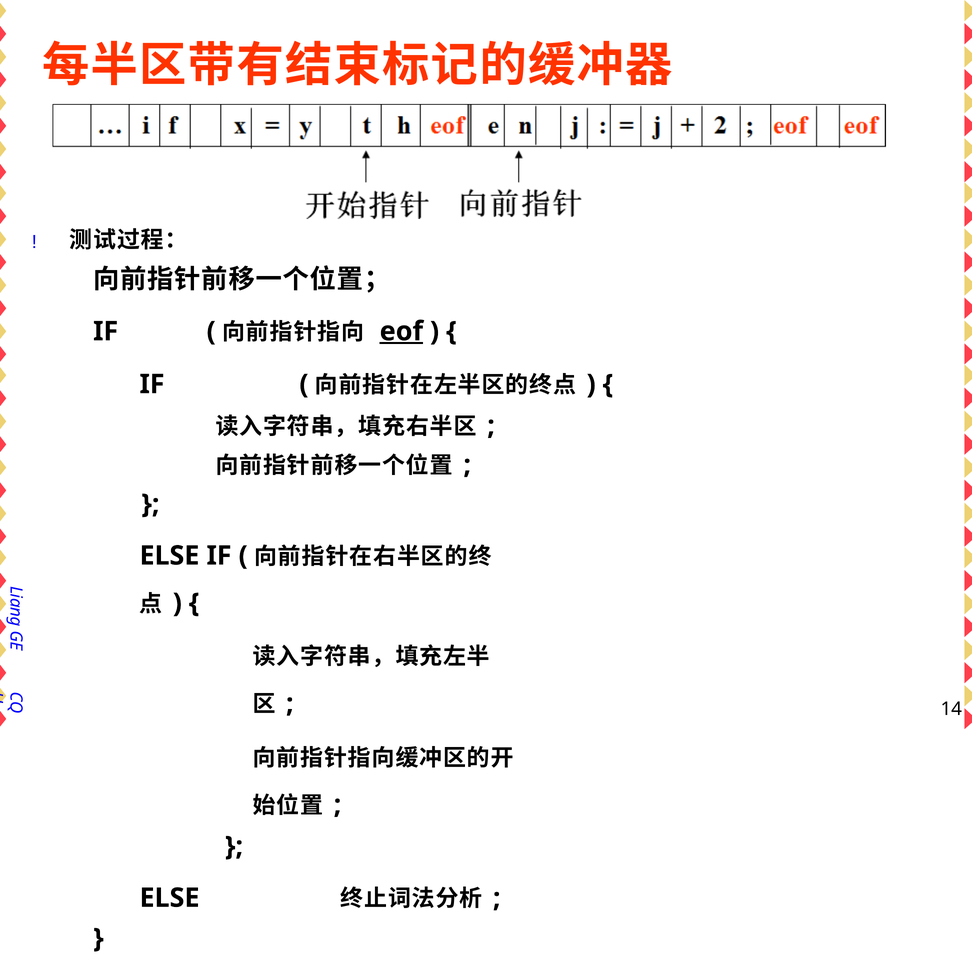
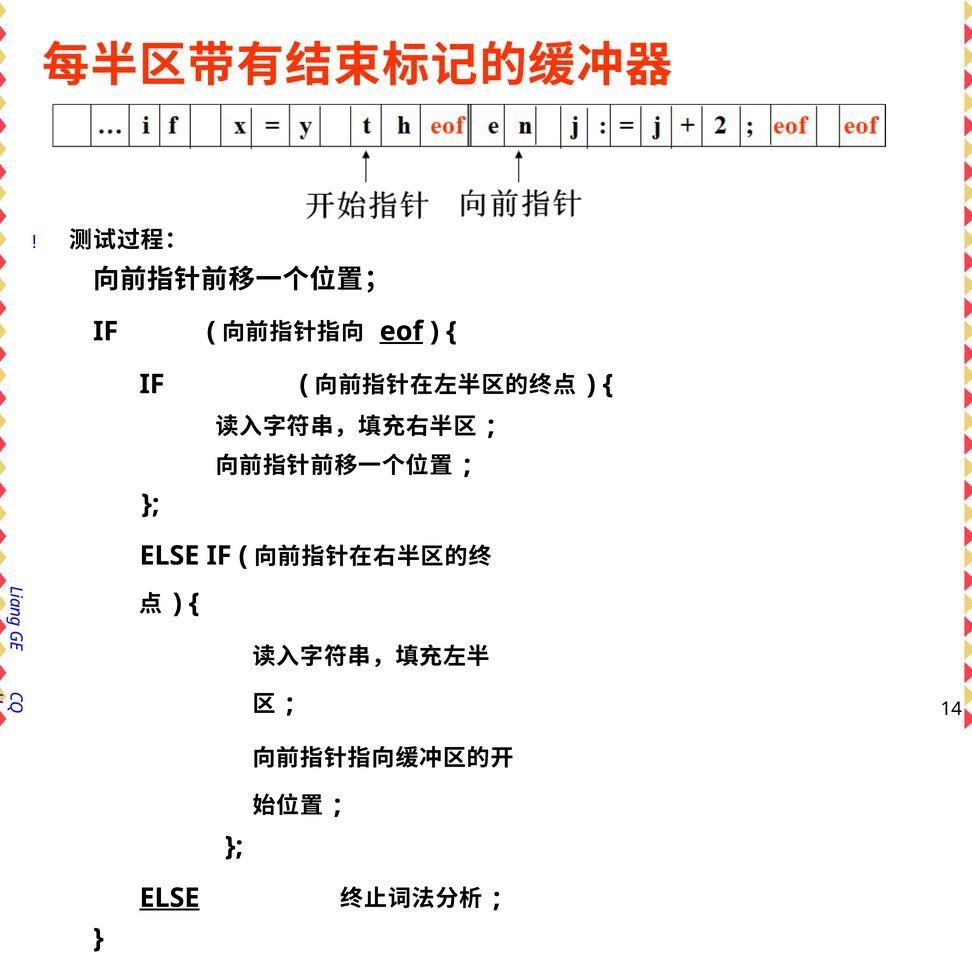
ELSE at (169, 898) underline: none -> present
